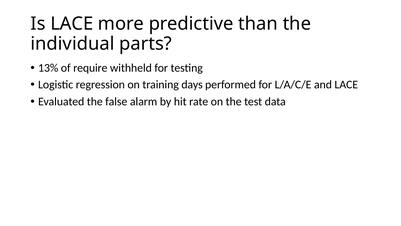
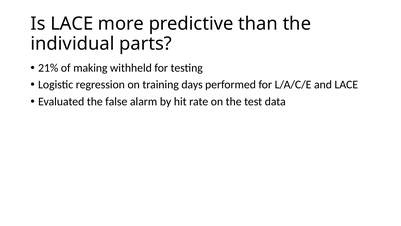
13%: 13% -> 21%
require: require -> making
